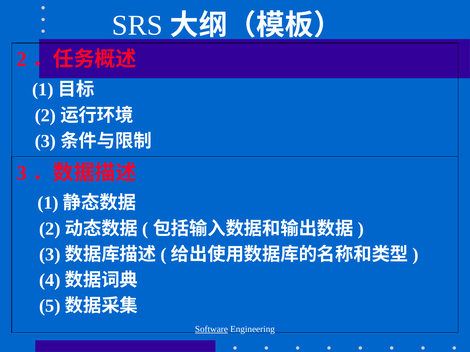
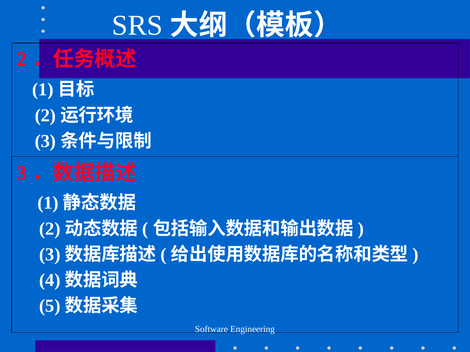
Software underline: present -> none
